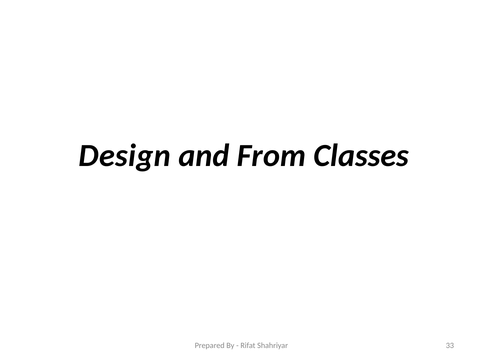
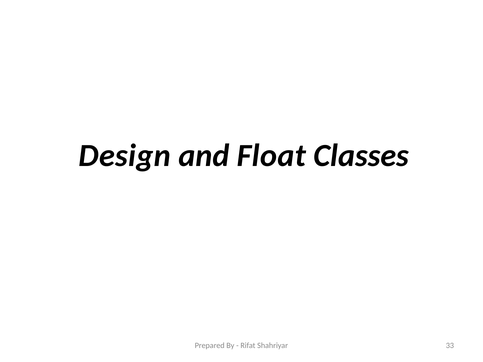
From: From -> Float
